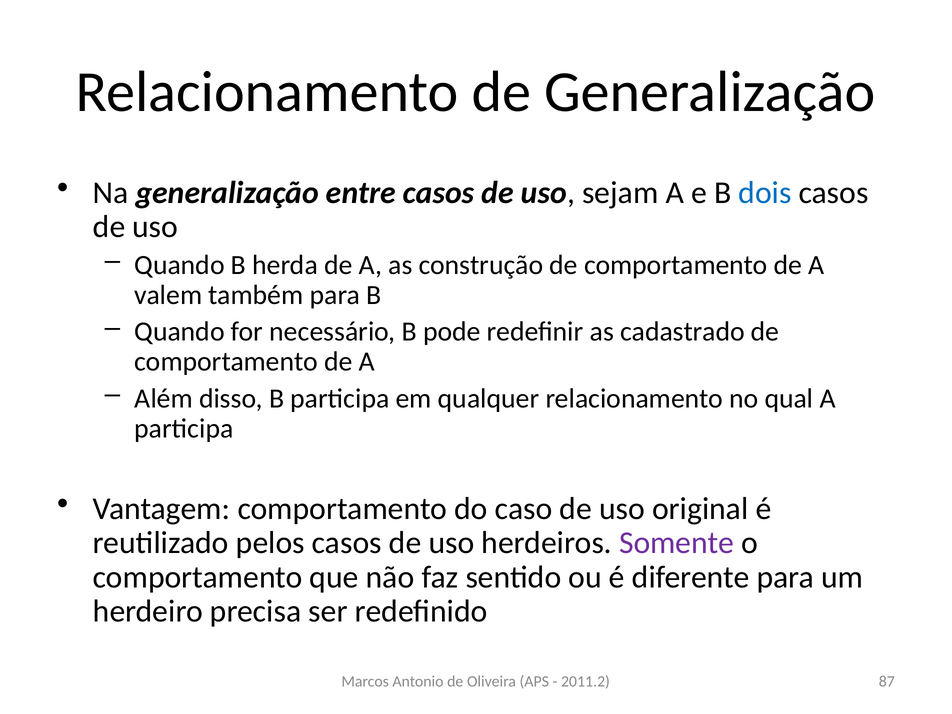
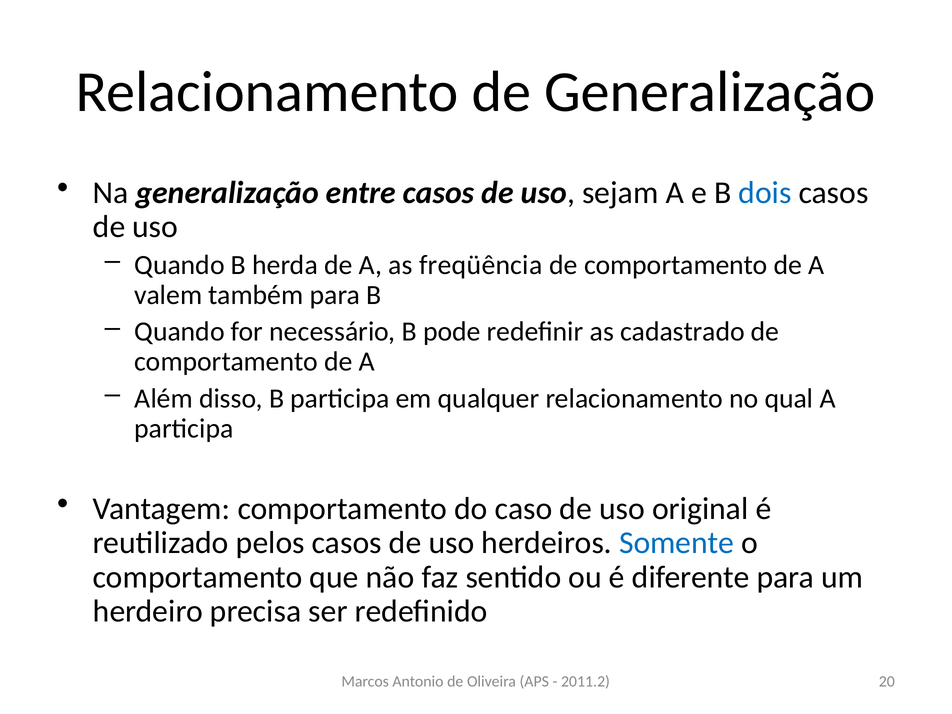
construção: construção -> freqüência
Somente colour: purple -> blue
87: 87 -> 20
